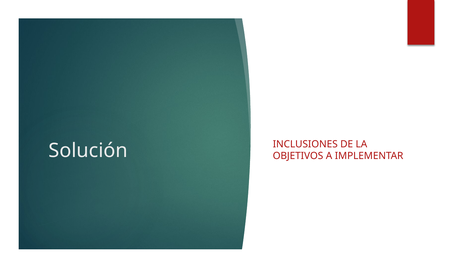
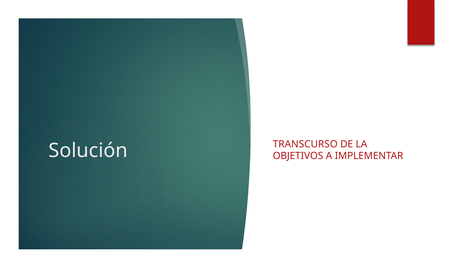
INCLUSIONES: INCLUSIONES -> TRANSCURSO
